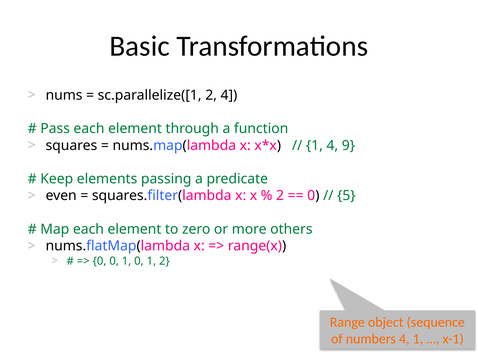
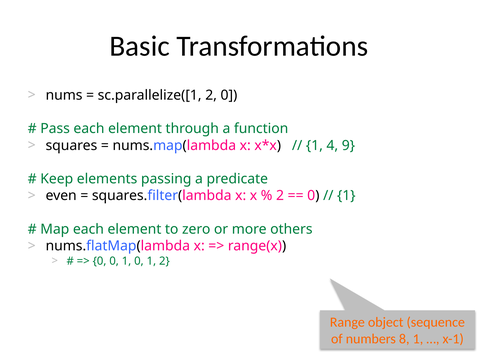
2 4: 4 -> 0
5 at (346, 195): 5 -> 1
numbers 4: 4 -> 8
